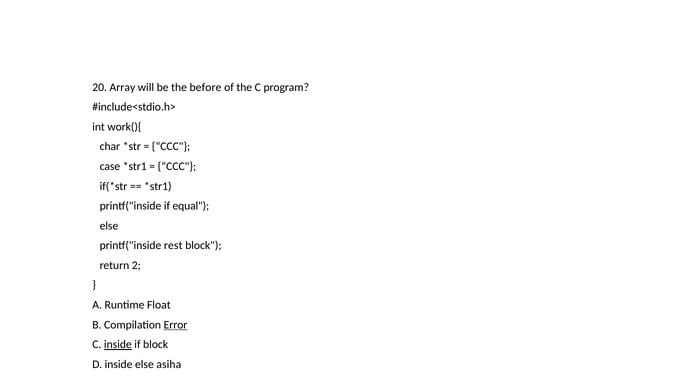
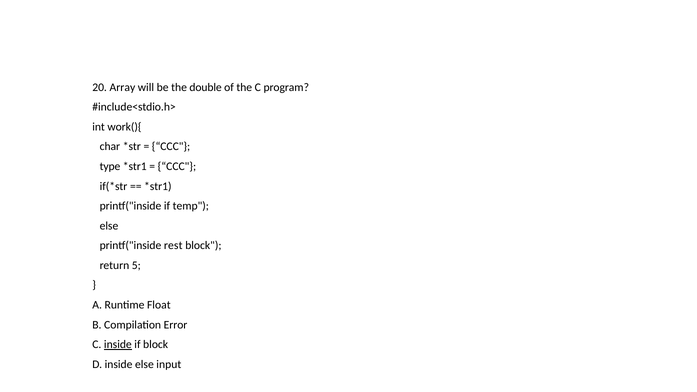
before: before -> double
case: case -> type
equal: equal -> temp
2: 2 -> 5
Error underline: present -> none
asiha: asiha -> input
